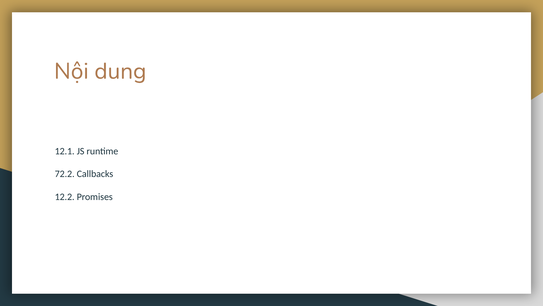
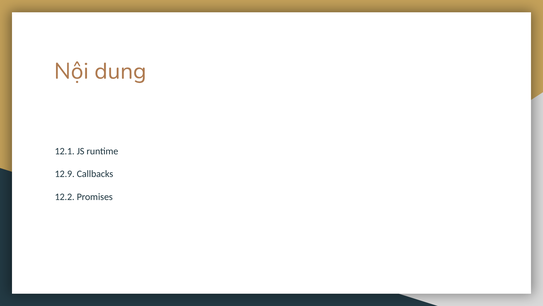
72.2: 72.2 -> 12.9
